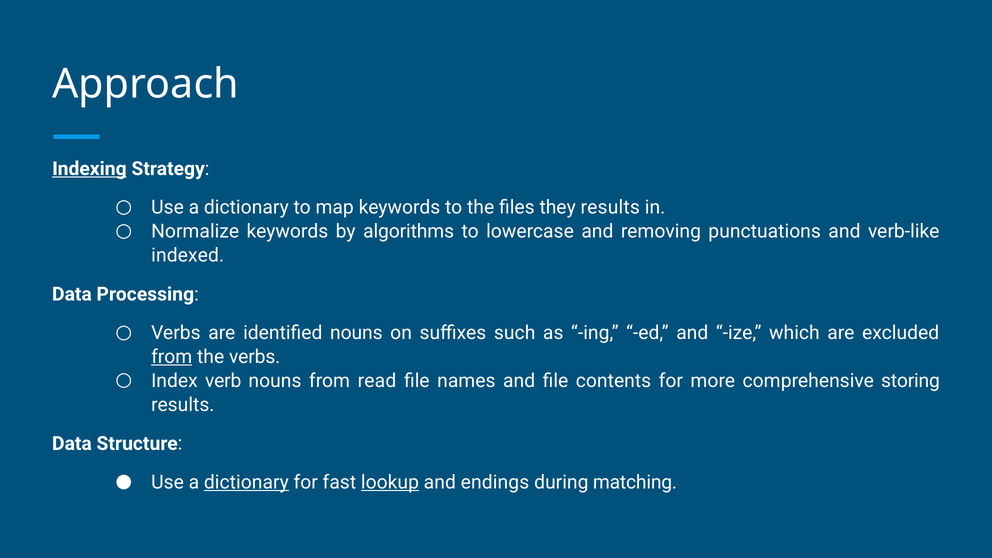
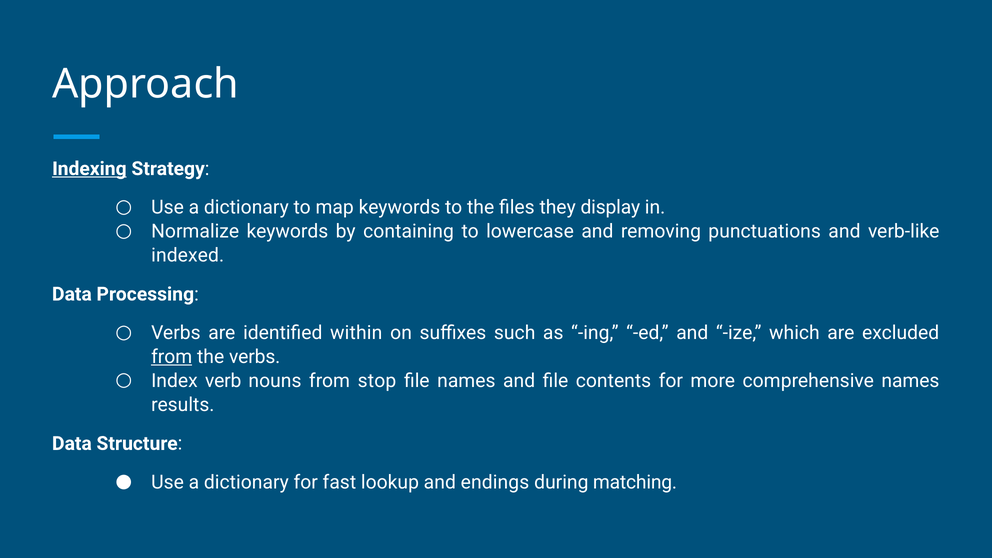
they results: results -> display
algorithms: algorithms -> containing
identified nouns: nouns -> within
read: read -> stop
comprehensive storing: storing -> names
dictionary at (246, 482) underline: present -> none
lookup underline: present -> none
